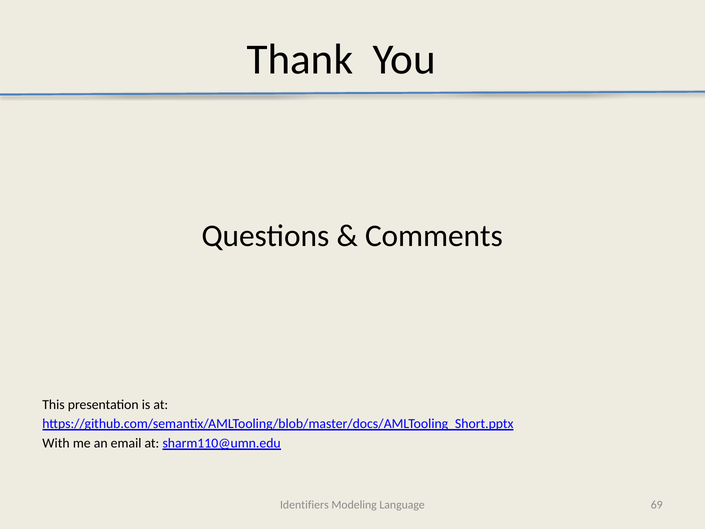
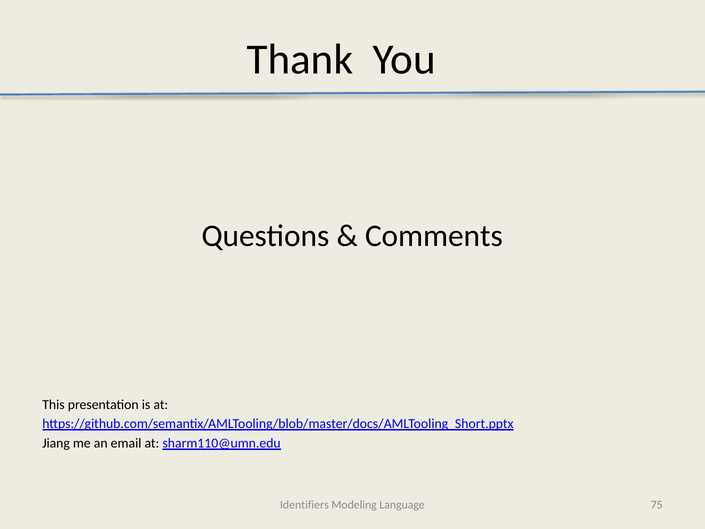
With: With -> Jiang
69: 69 -> 75
